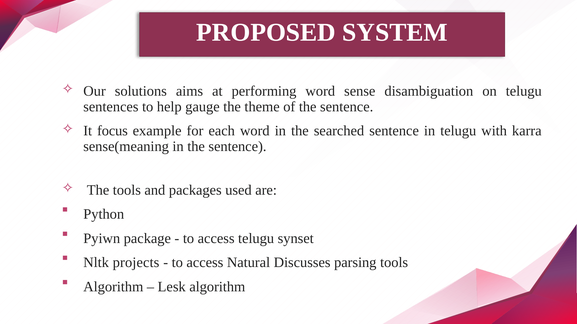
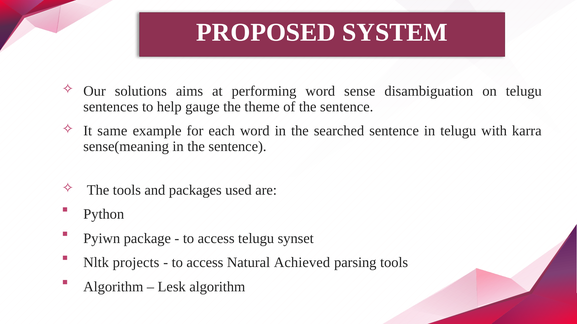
focus: focus -> same
Discusses: Discusses -> Achieved
